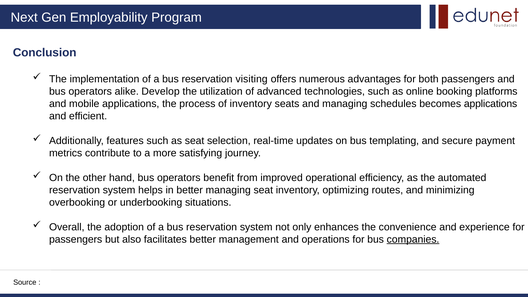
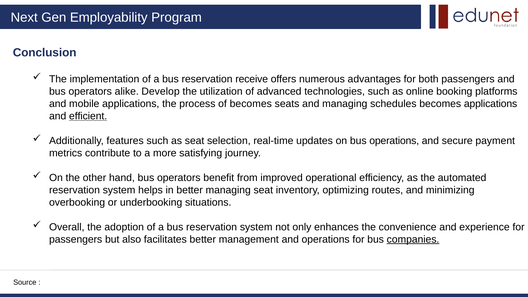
visiting: visiting -> receive
of inventory: inventory -> becomes
efficient underline: none -> present
bus templating: templating -> operations
